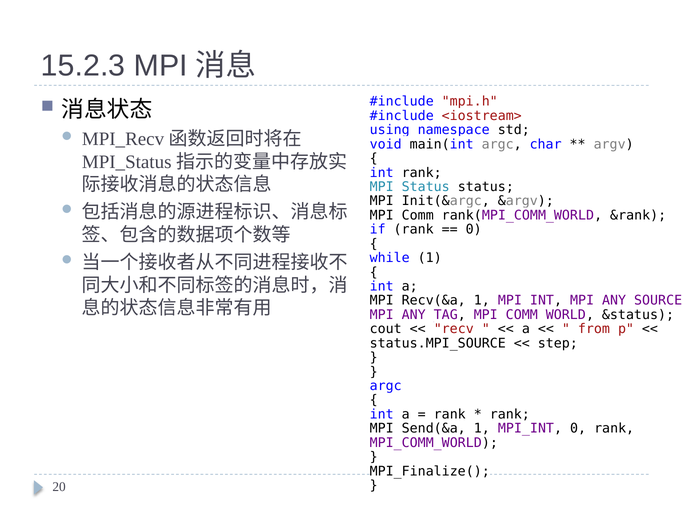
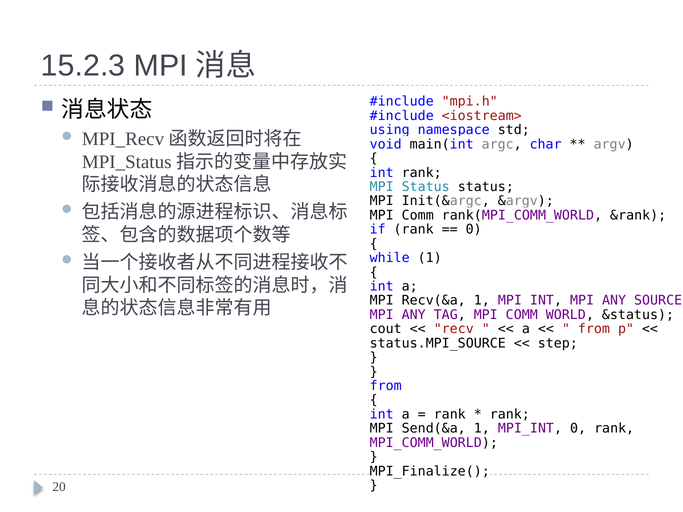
argc at (386, 386): argc -> from
